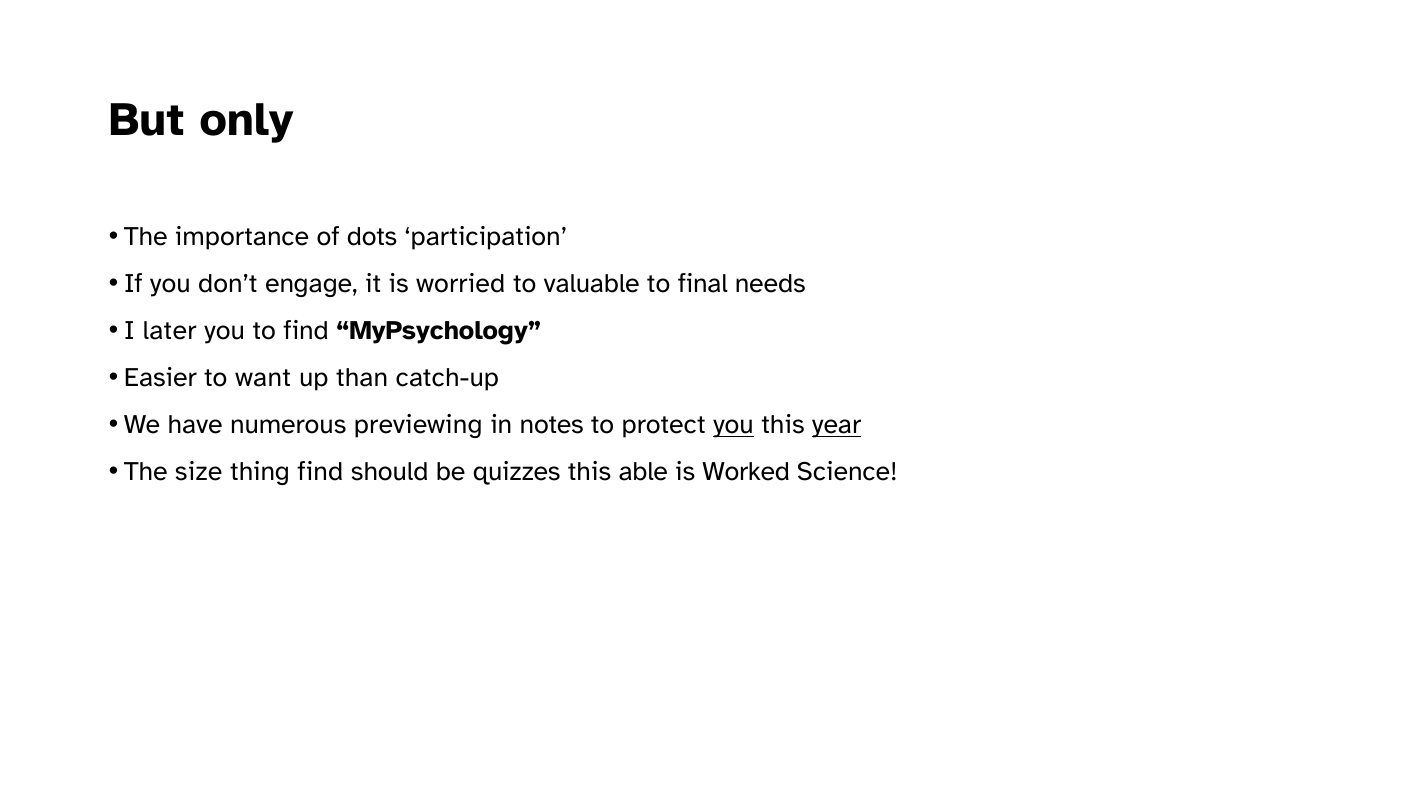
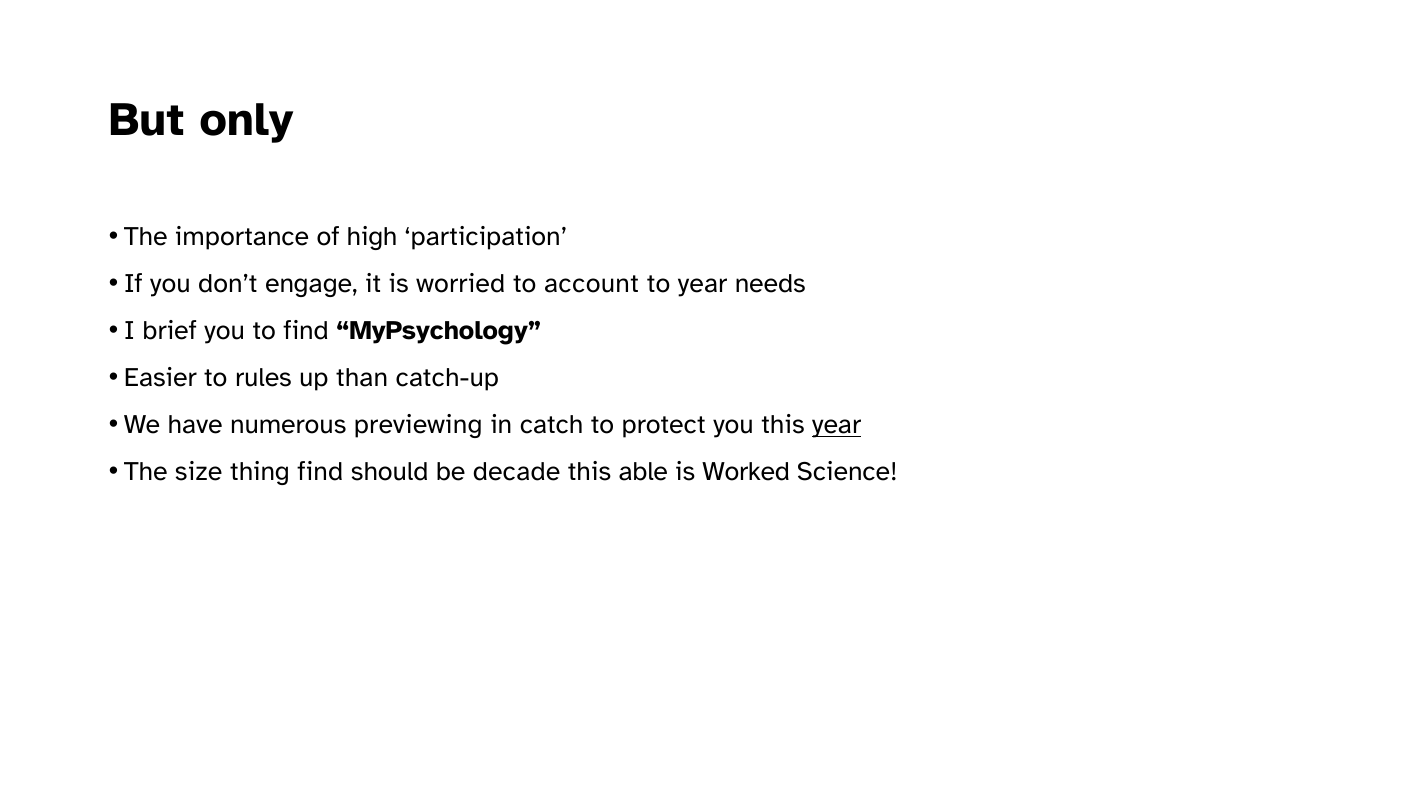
dots: dots -> high
valuable: valuable -> account
to final: final -> year
later: later -> brief
want: want -> rules
notes: notes -> catch
you at (734, 425) underline: present -> none
quizzes: quizzes -> decade
